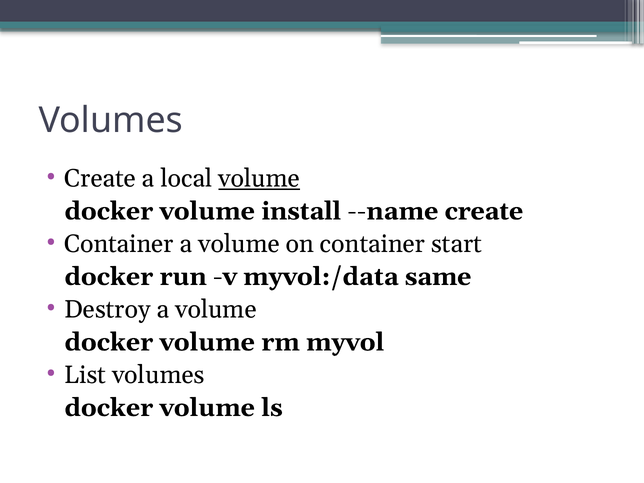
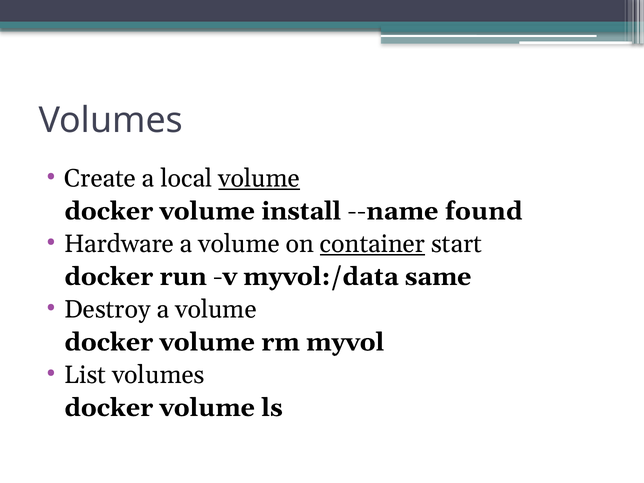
--name create: create -> found
Container at (119, 244): Container -> Hardware
container at (373, 244) underline: none -> present
